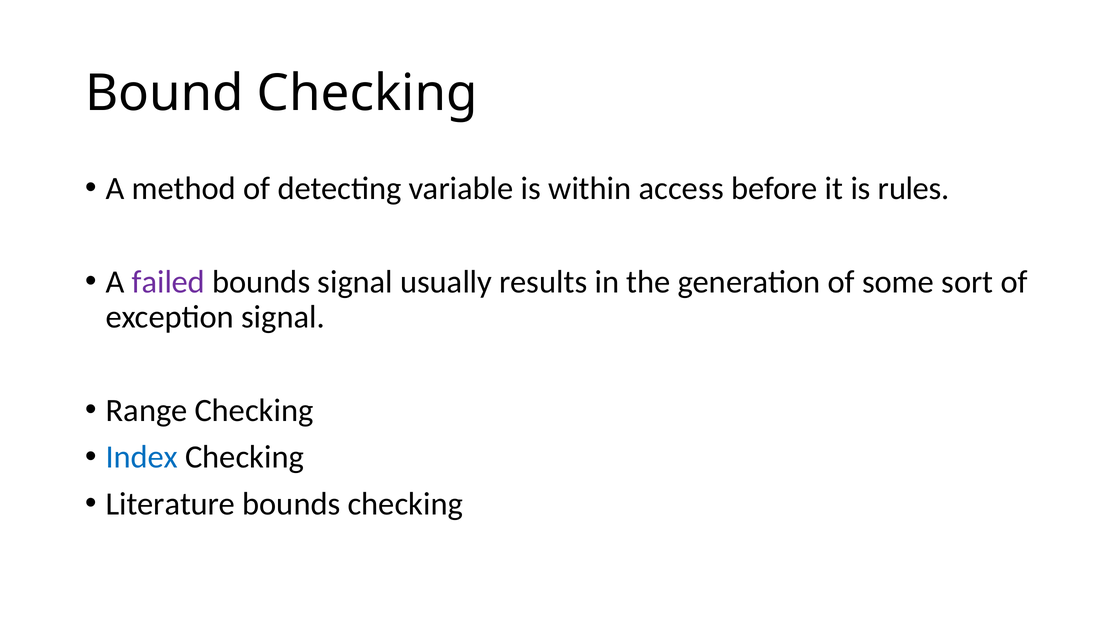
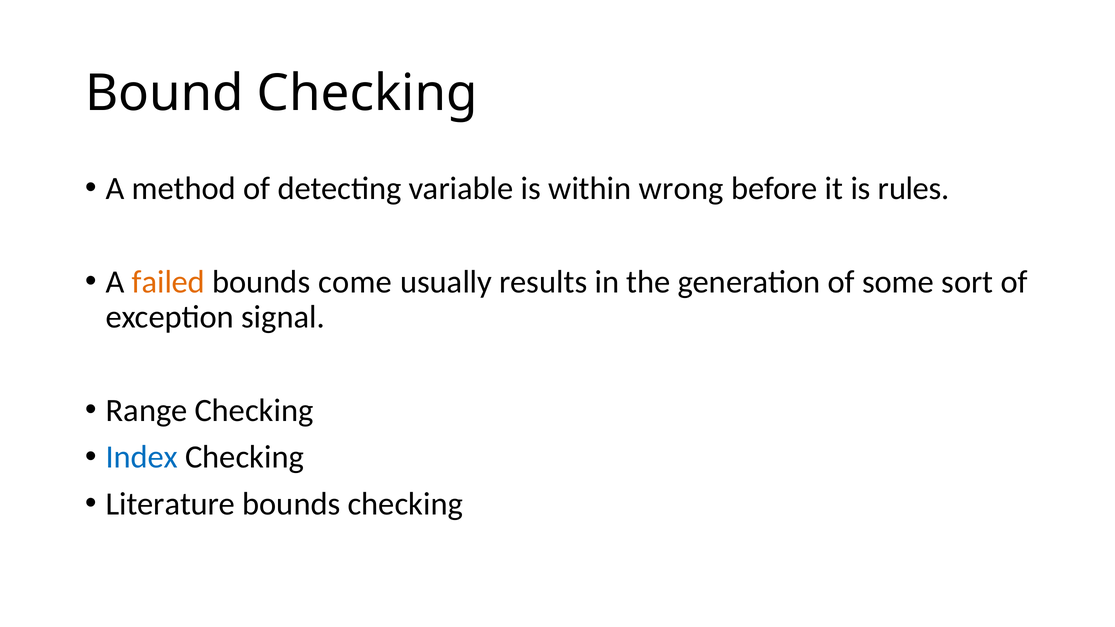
access: access -> wrong
failed colour: purple -> orange
bounds signal: signal -> come
